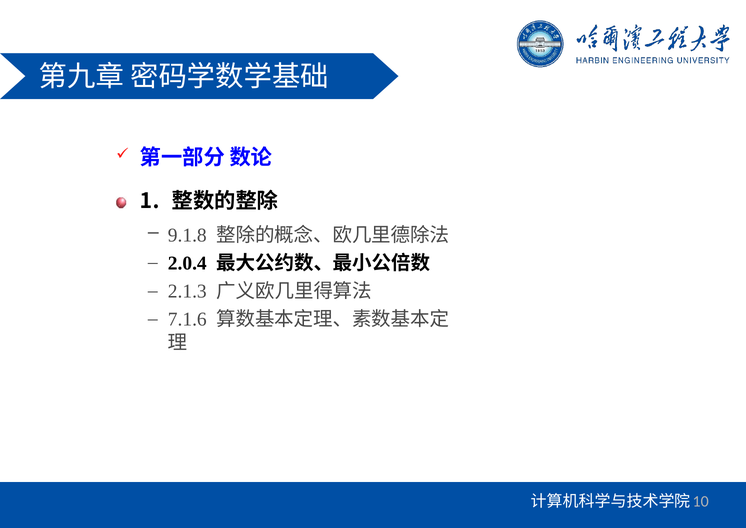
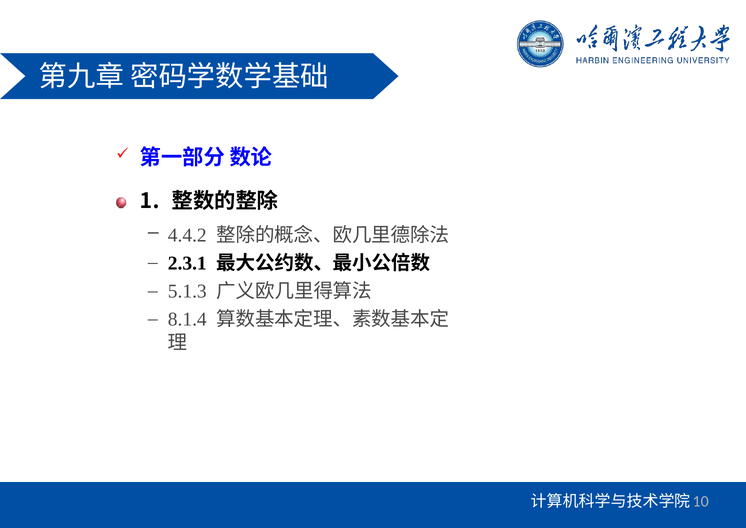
9.1.8: 9.1.8 -> 4.4.2
2.0.4: 2.0.4 -> 2.3.1
2.1.3: 2.1.3 -> 5.1.3
7.1.6: 7.1.6 -> 8.1.4
